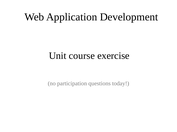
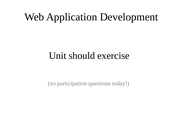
course: course -> should
